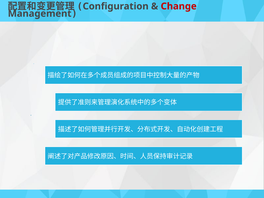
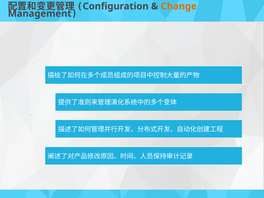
Change colour: red -> orange
